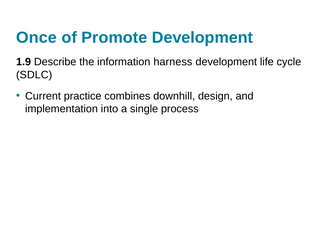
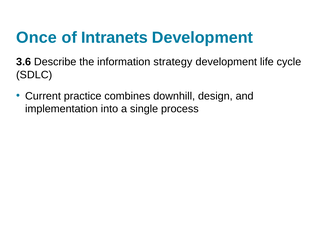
Promote: Promote -> Intranets
1.9: 1.9 -> 3.6
harness: harness -> strategy
